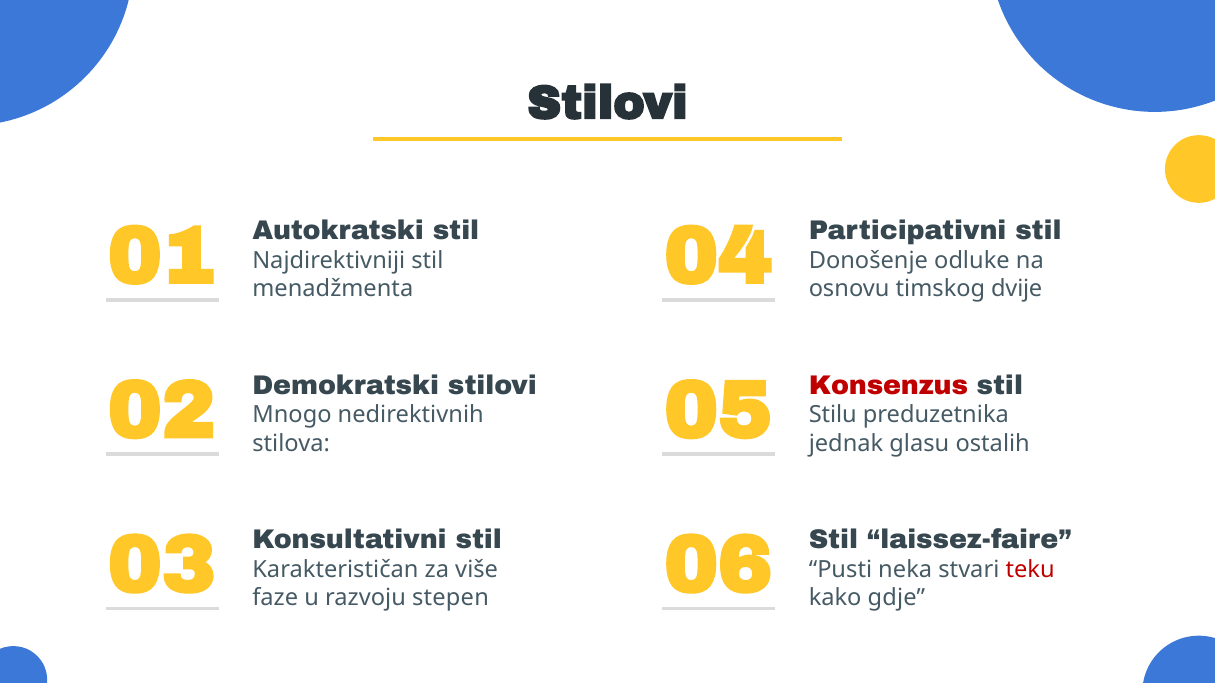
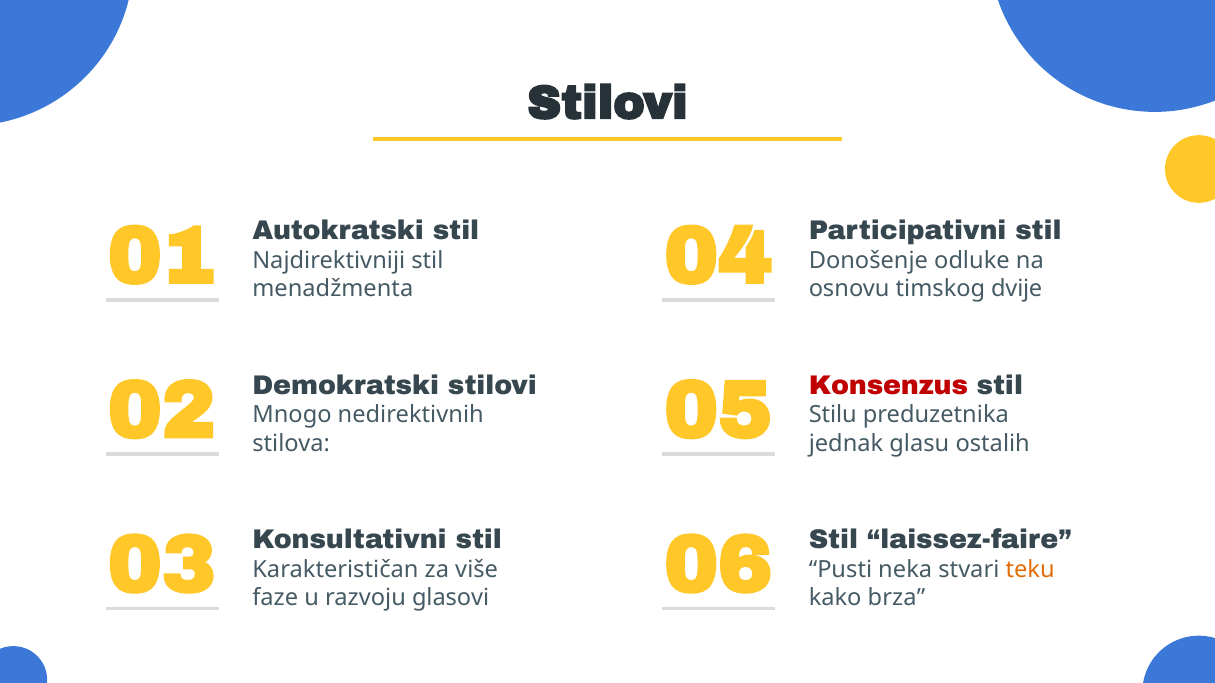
teku colour: red -> orange
stepen: stepen -> glasovi
gdje: gdje -> brza
